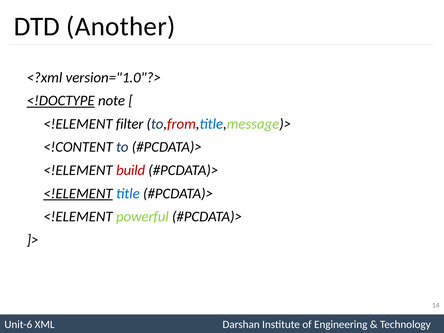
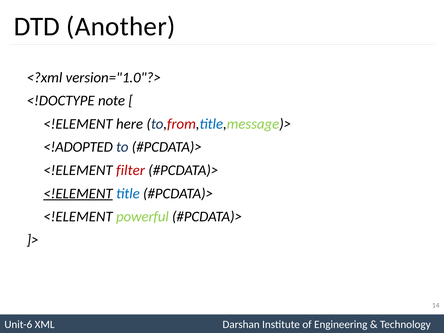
<!DOCTYPE underline: present -> none
filter: filter -> here
<!CONTENT: <!CONTENT -> <!ADOPTED
build: build -> filter
